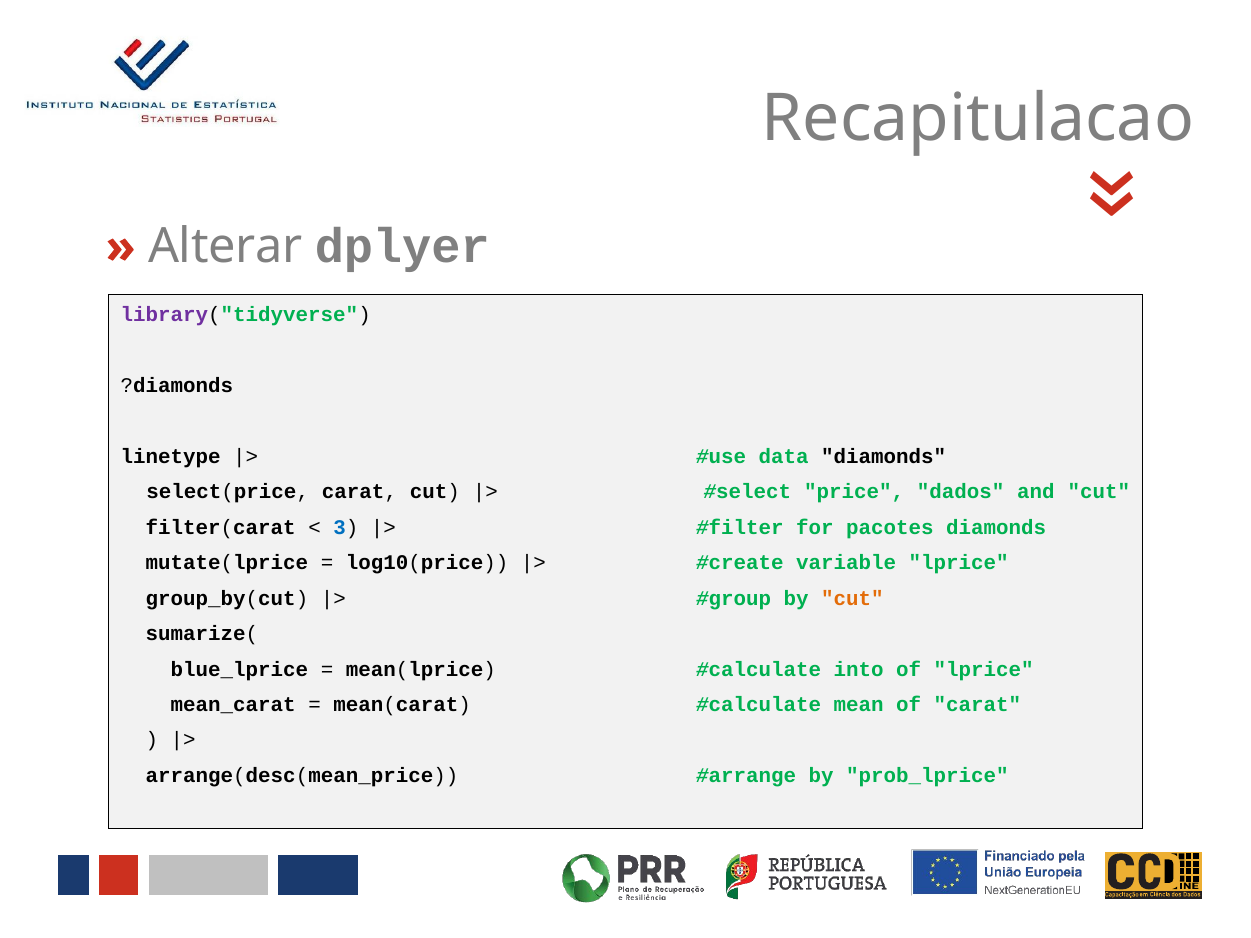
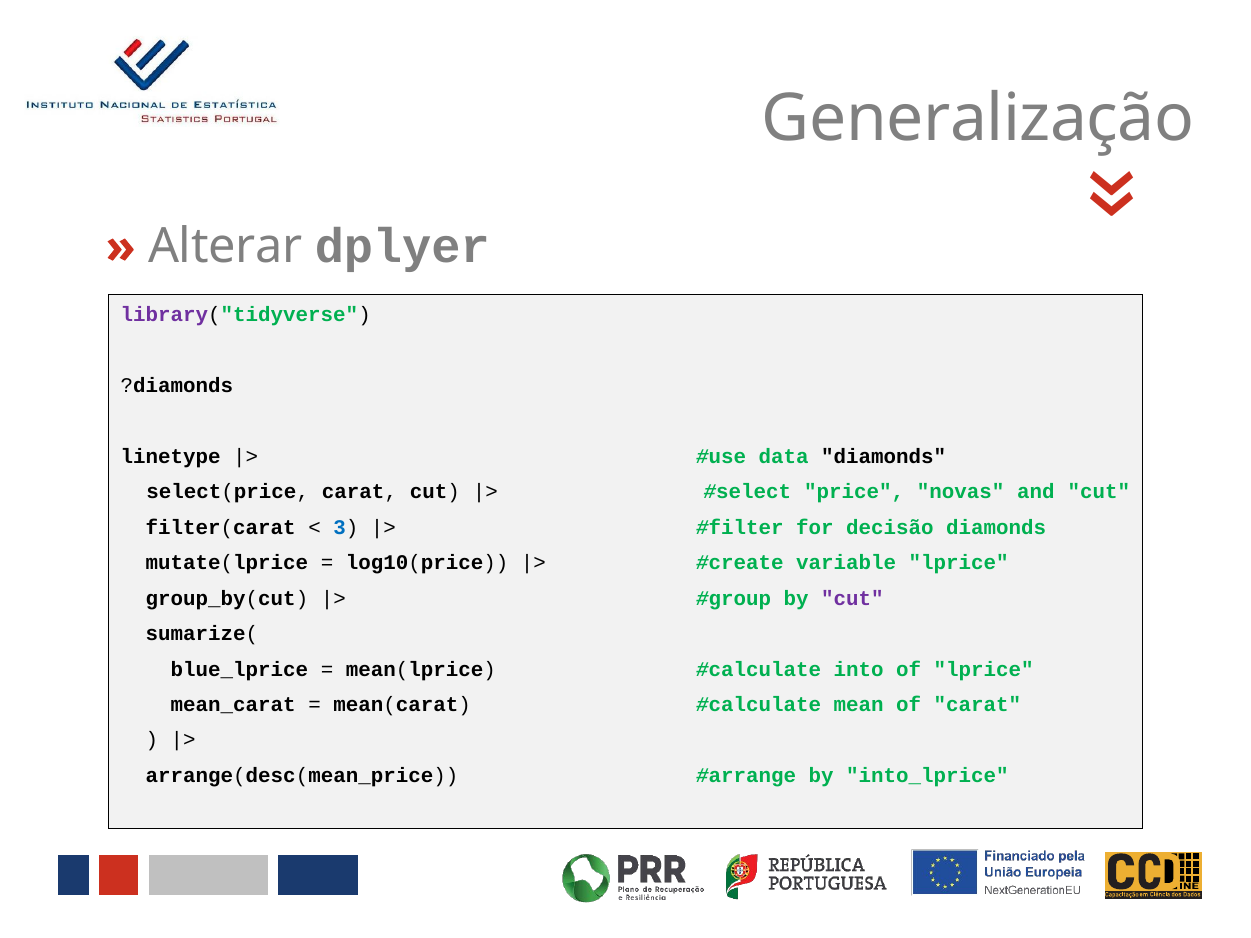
Recapitulacao: Recapitulacao -> Generalização
dados: dados -> novas
pacotes: pacotes -> decisão
cut at (852, 598) colour: orange -> purple
prob_lprice: prob_lprice -> into_lprice
